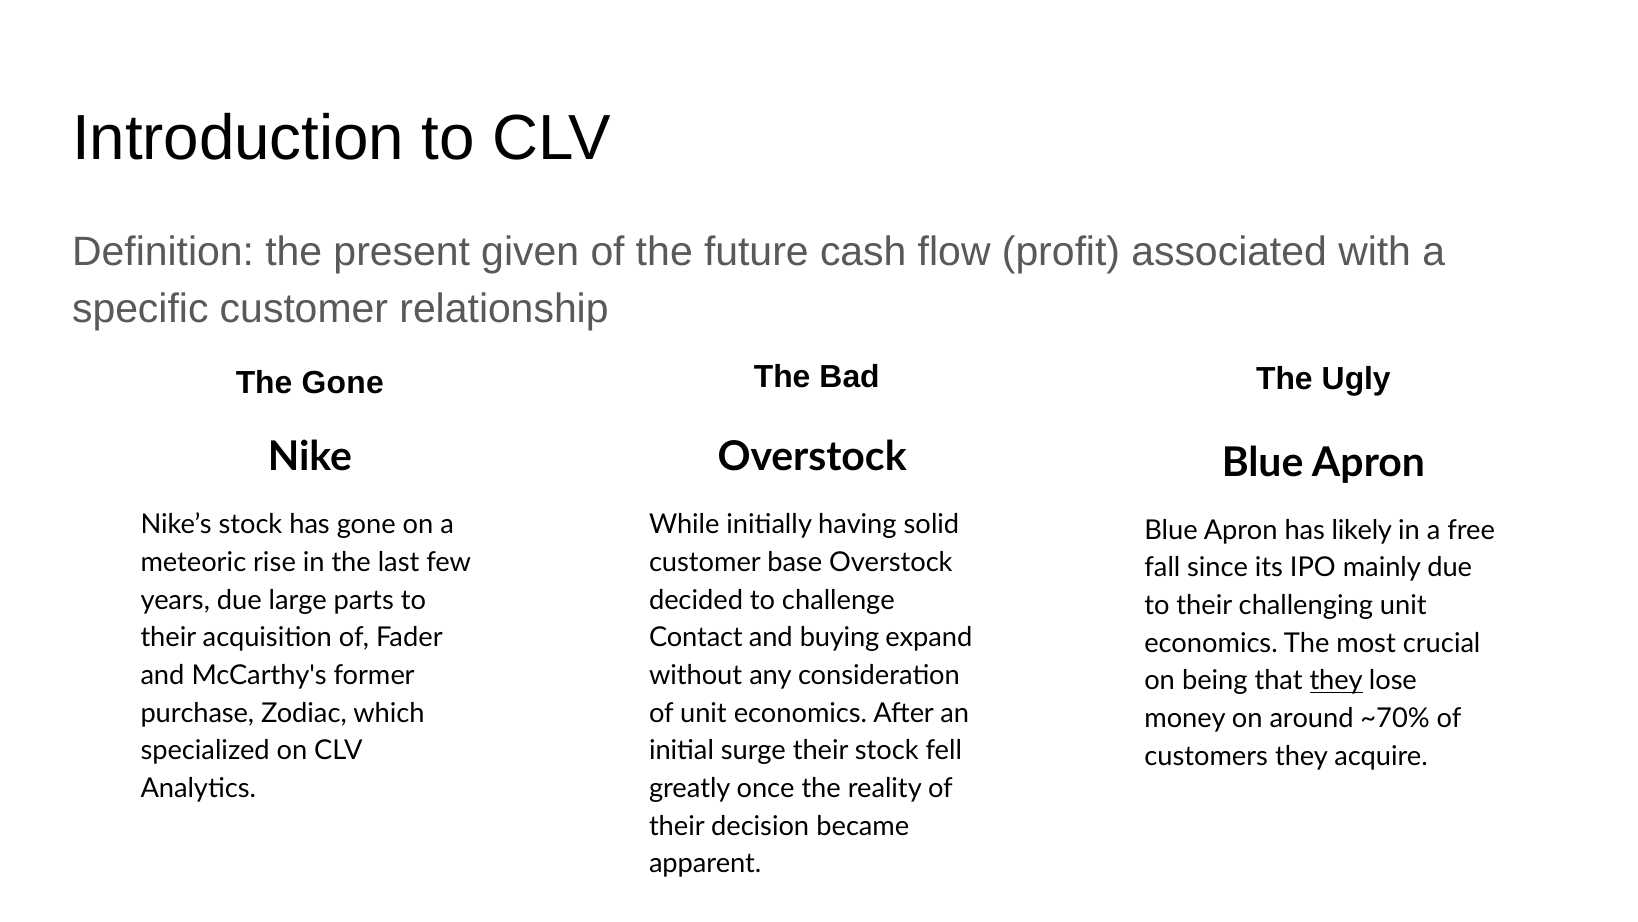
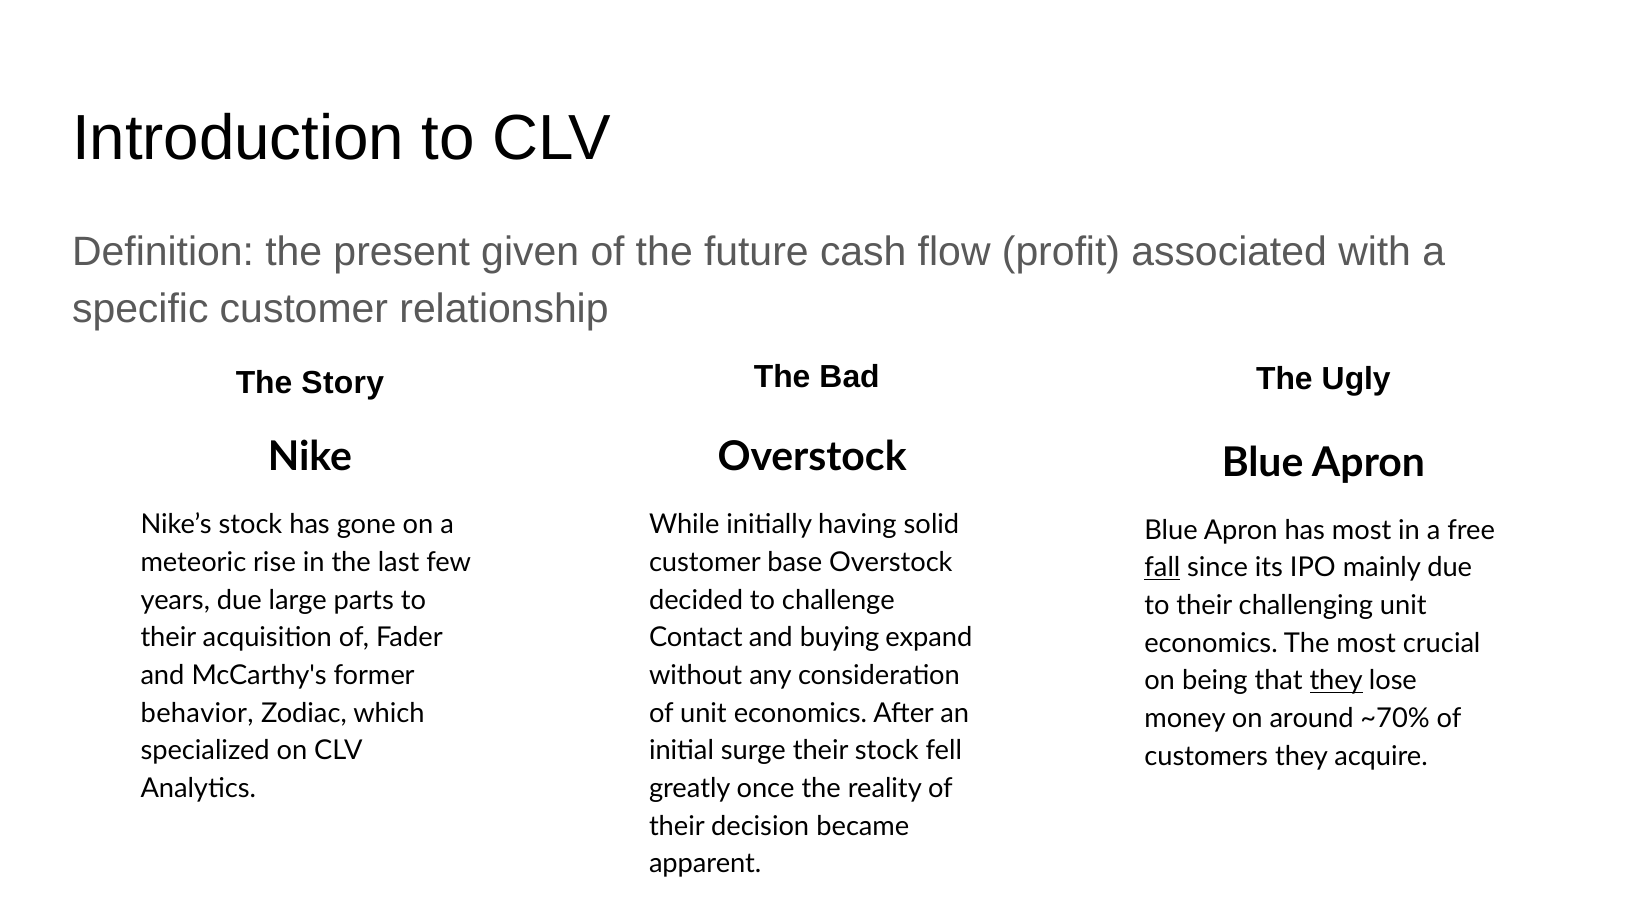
The Gone: Gone -> Story
has likely: likely -> most
fall underline: none -> present
purchase: purchase -> behavior
